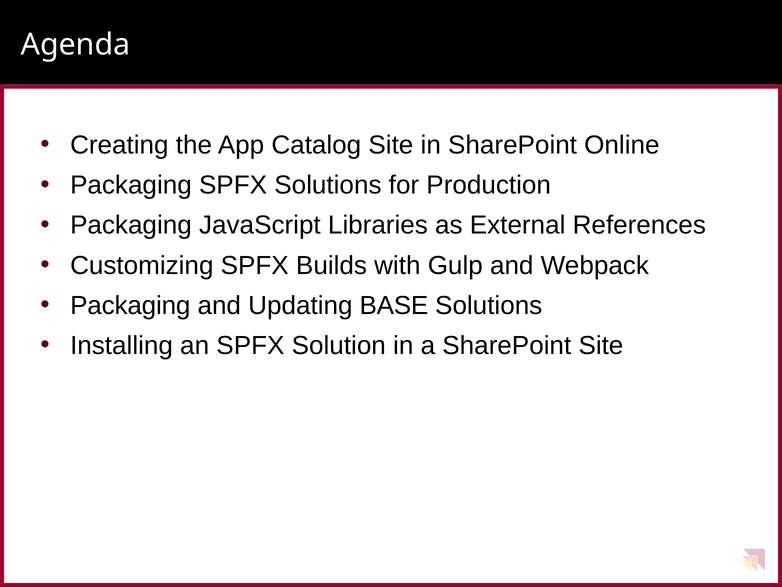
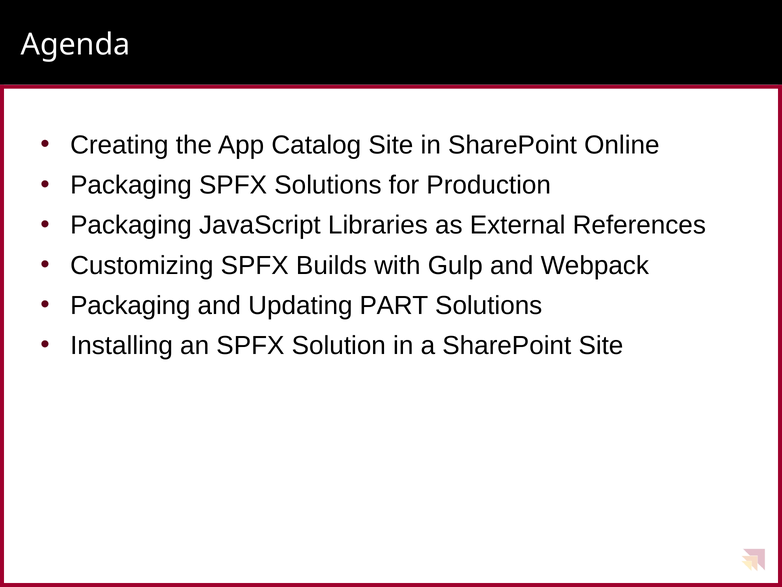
BASE: BASE -> PART
